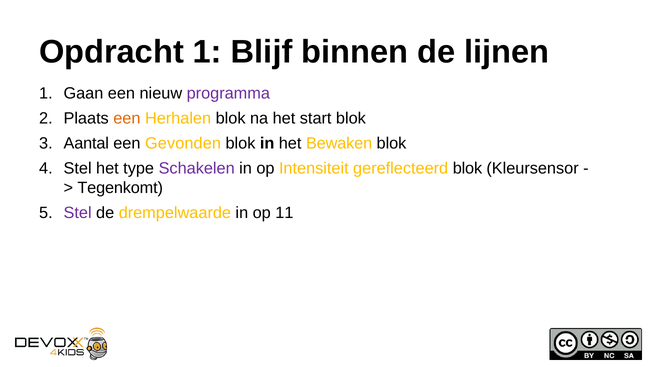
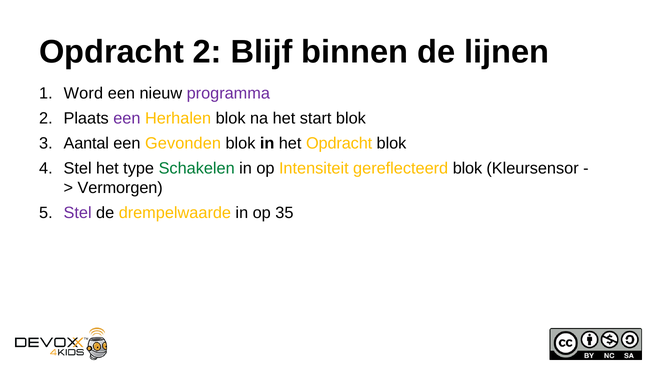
Opdracht 1: 1 -> 2
Gaan: Gaan -> Word
een at (127, 118) colour: orange -> purple
het Bewaken: Bewaken -> Opdracht
Schakelen colour: purple -> green
Tegenkomt: Tegenkomt -> Vermorgen
11: 11 -> 35
